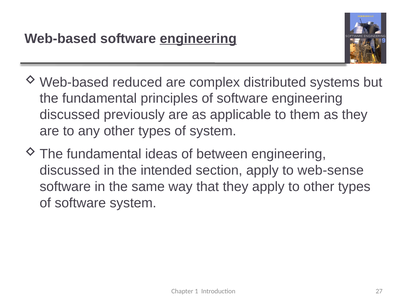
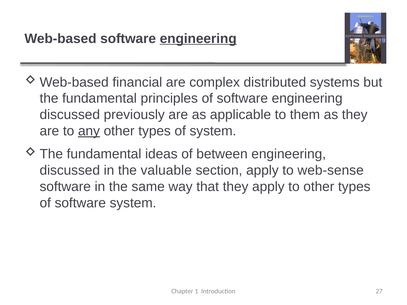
reduced: reduced -> financial
any underline: none -> present
intended: intended -> valuable
